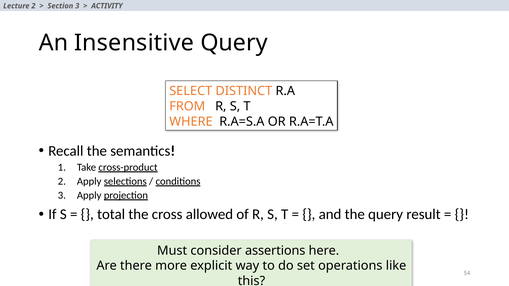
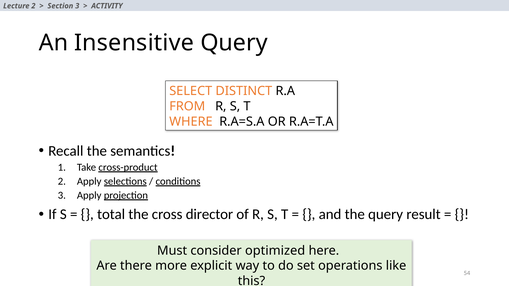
allowed: allowed -> director
assertions: assertions -> optimized
